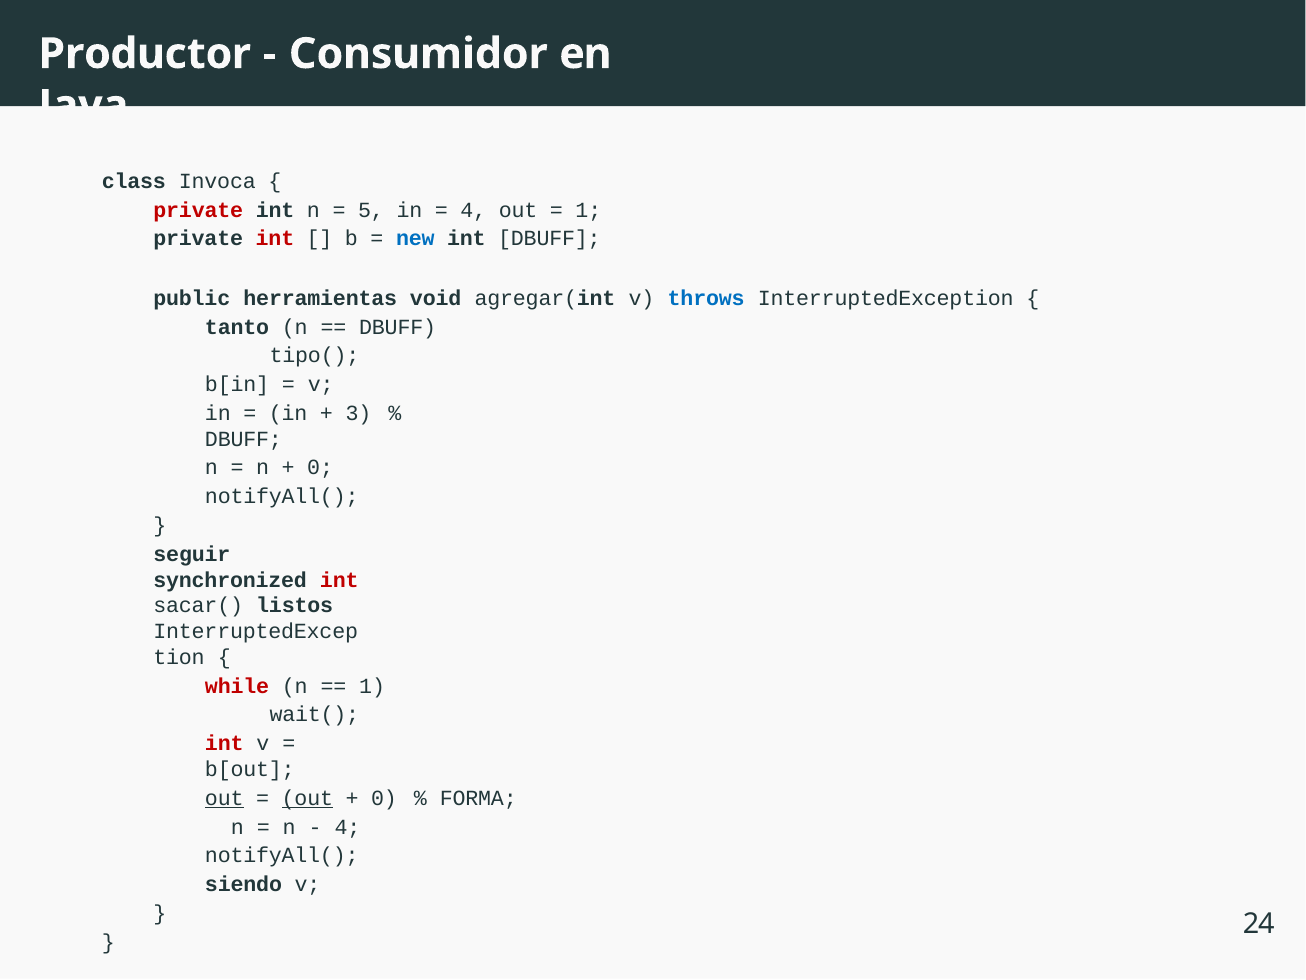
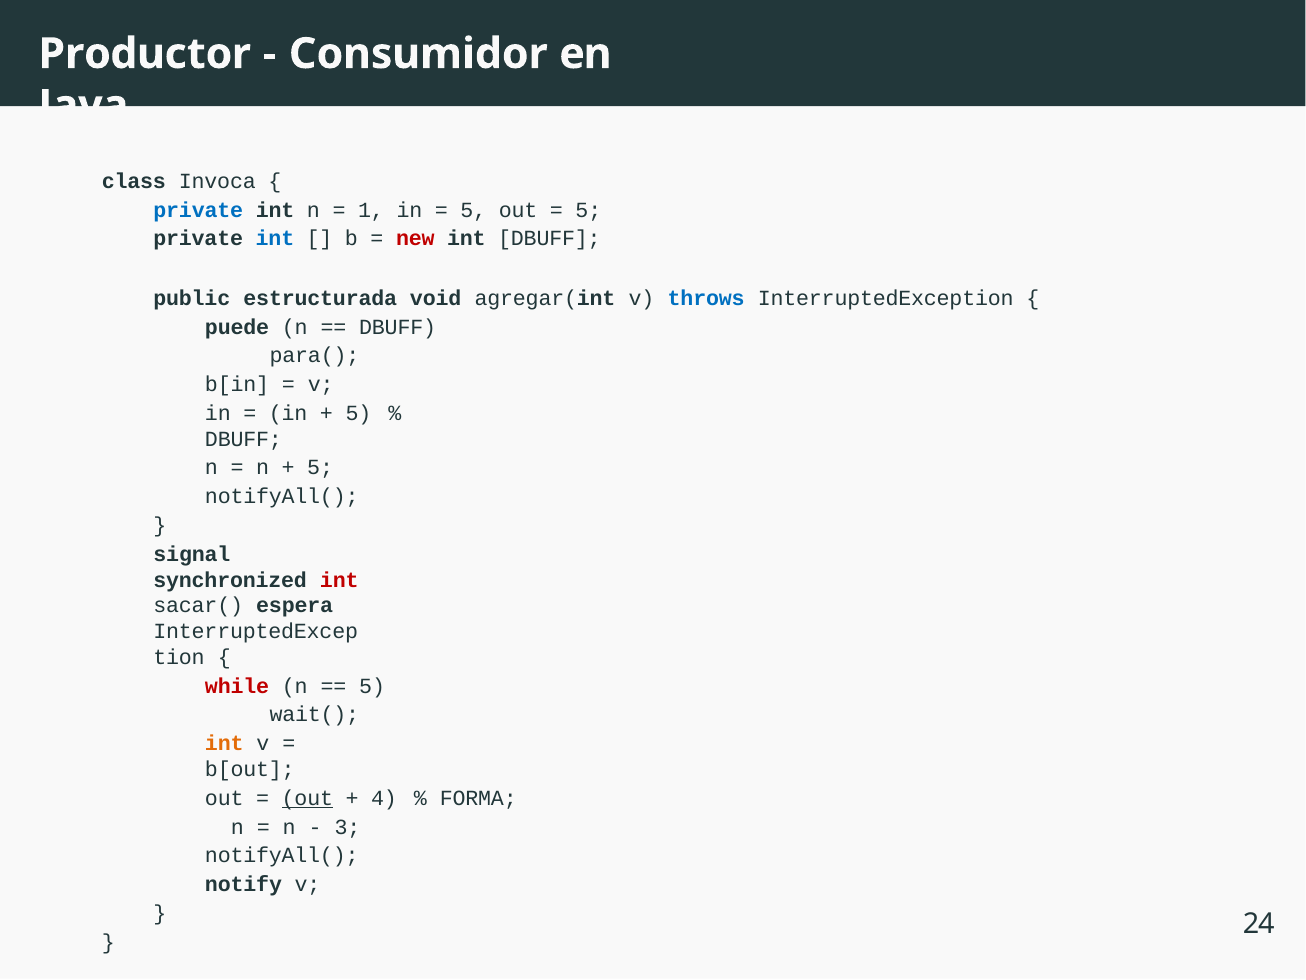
private at (198, 210) colour: red -> blue
5: 5 -> 1
4 at (473, 210): 4 -> 5
1 at (588, 210): 1 -> 5
int at (275, 239) colour: red -> blue
new colour: blue -> red
herramientas: herramientas -> estructurada
tanto: tanto -> puede
tipo(: tipo( -> para(
3 at (358, 413): 3 -> 5
0 at (320, 468): 0 -> 5
seguir: seguir -> signal
listos: listos -> espera
1 at (372, 686): 1 -> 5
int at (224, 744) colour: red -> orange
out at (224, 799) underline: present -> none
0 at (384, 799): 0 -> 4
4 at (347, 827): 4 -> 3
siendo: siendo -> notify
